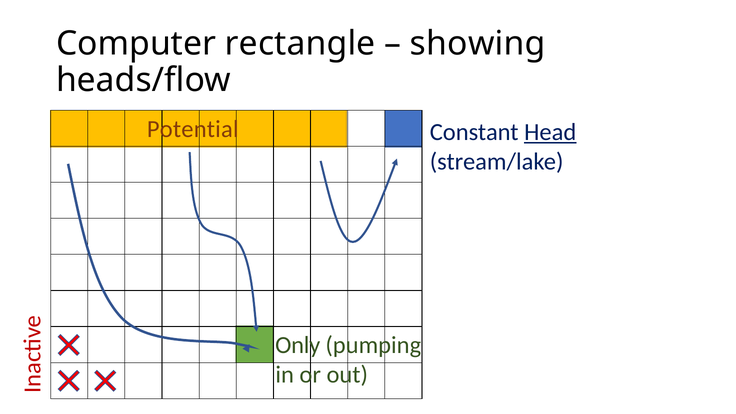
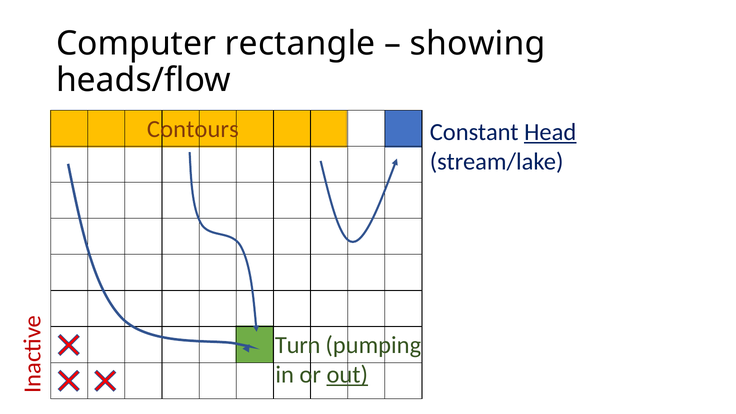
Potential: Potential -> Contours
Only: Only -> Turn
out underline: none -> present
